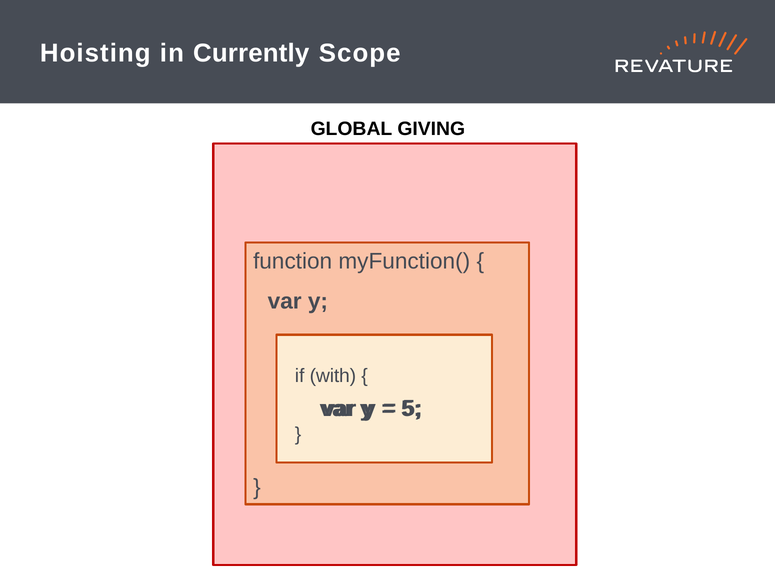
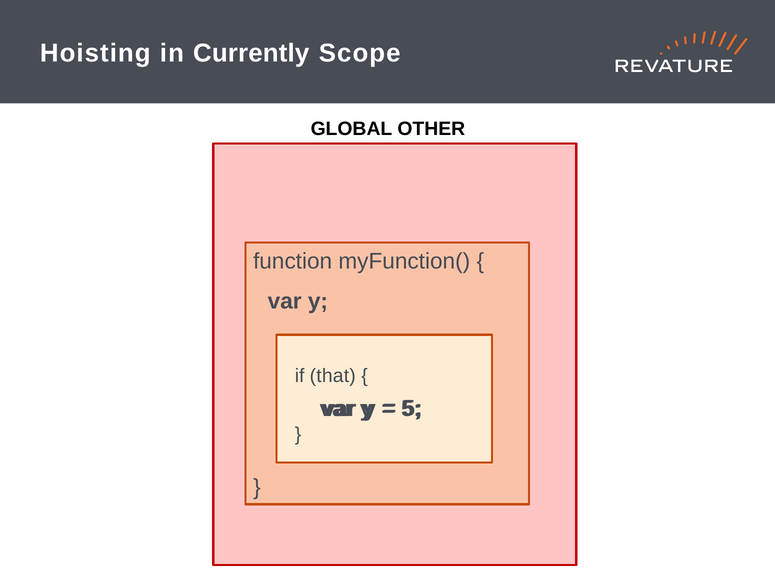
GIVING: GIVING -> OTHER
with: with -> that
